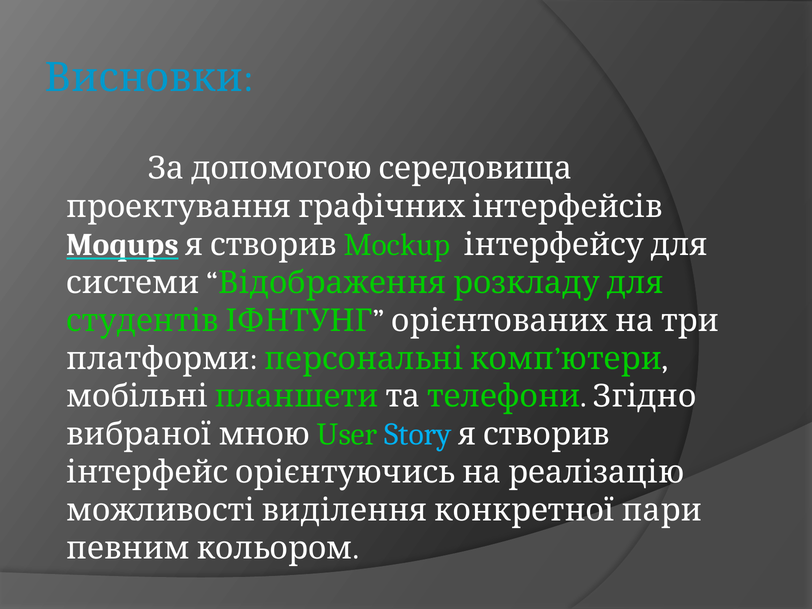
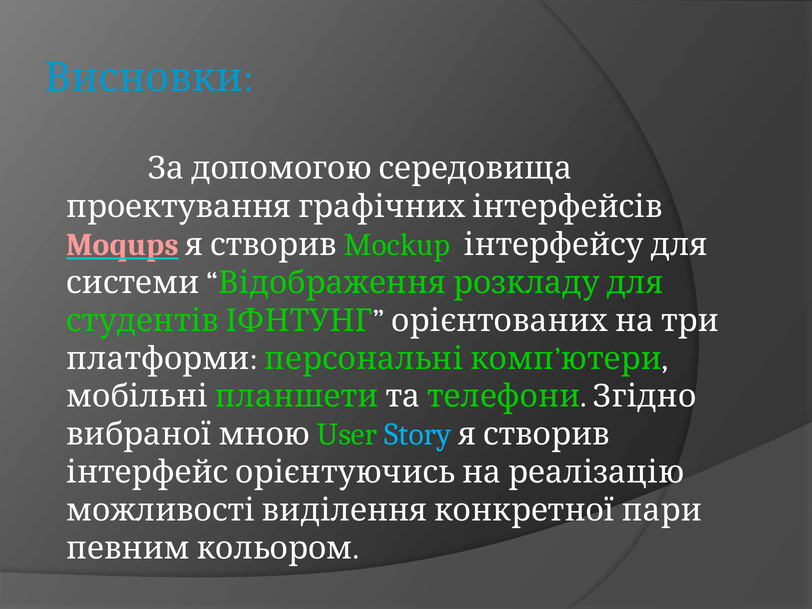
Moqups colour: white -> pink
